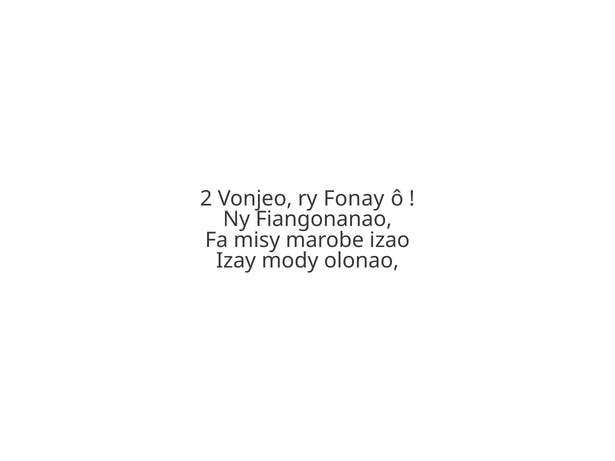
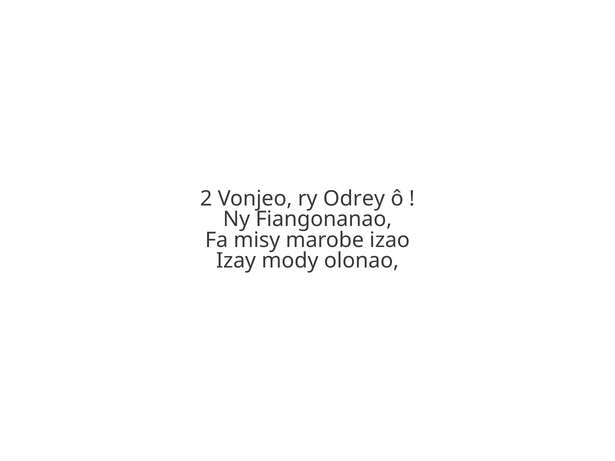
Fonay: Fonay -> Odrey
